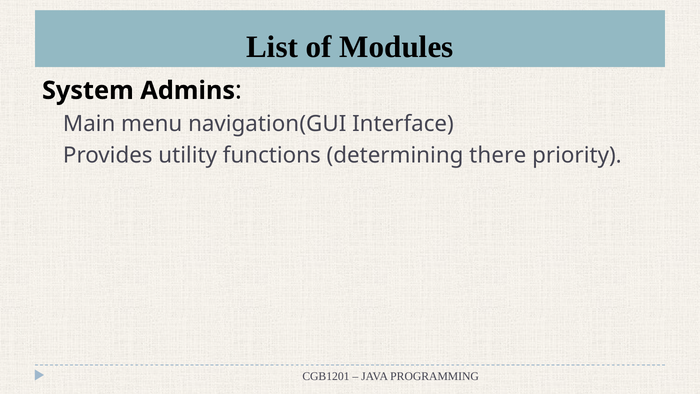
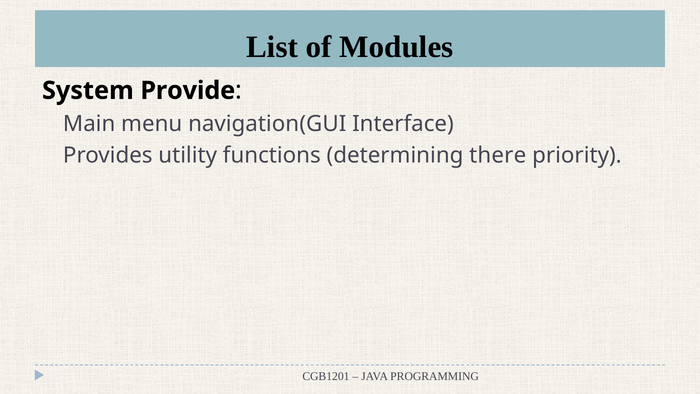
Admins: Admins -> Provide
